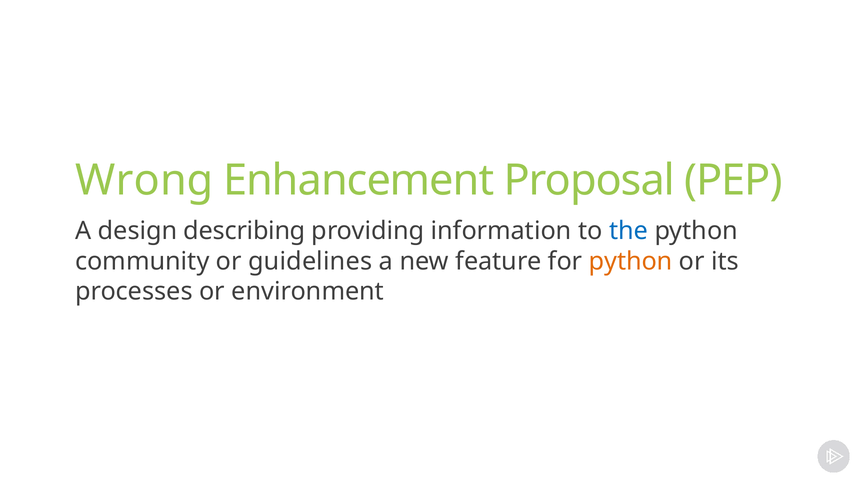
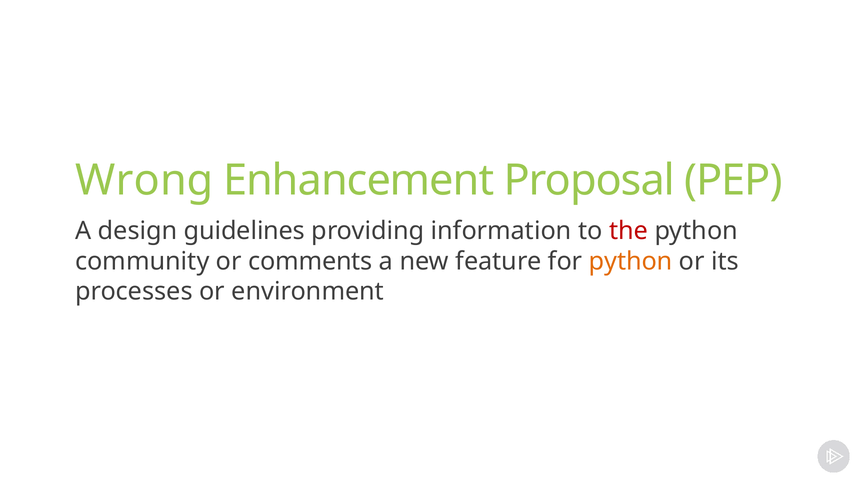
describing: describing -> guidelines
the colour: blue -> red
guidelines: guidelines -> comments
